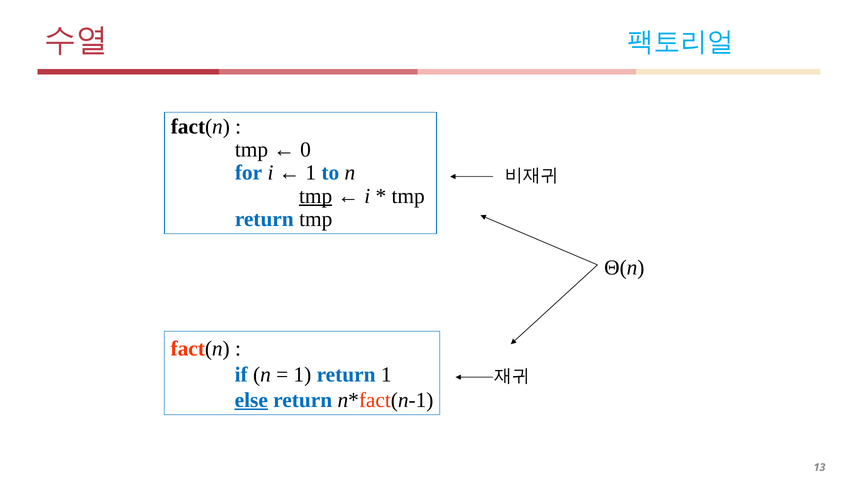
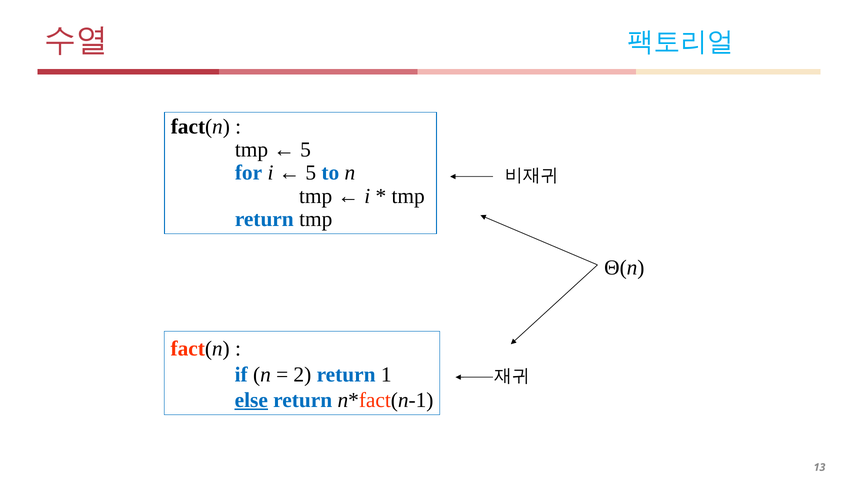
0 at (306, 150): 0 -> 5
1 at (311, 173): 1 -> 5
tmp at (316, 196) underline: present -> none
1 at (302, 374): 1 -> 2
